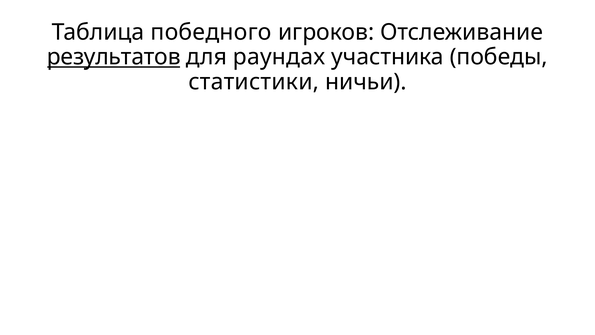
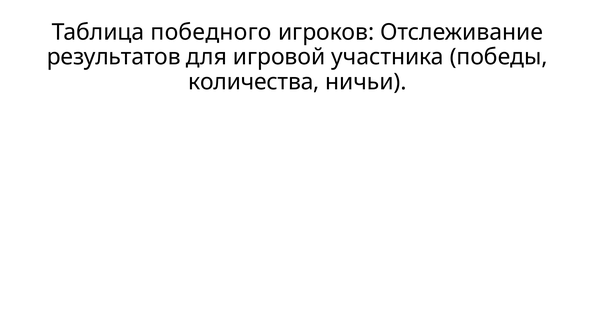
результатов underline: present -> none
раундах: раундах -> игровой
статистики: статистики -> количества
